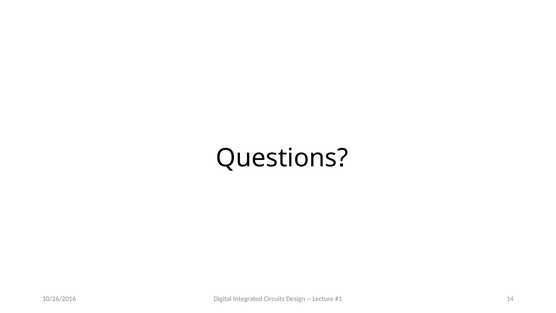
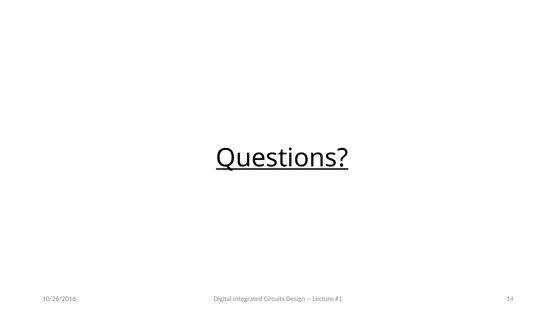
Questions underline: none -> present
